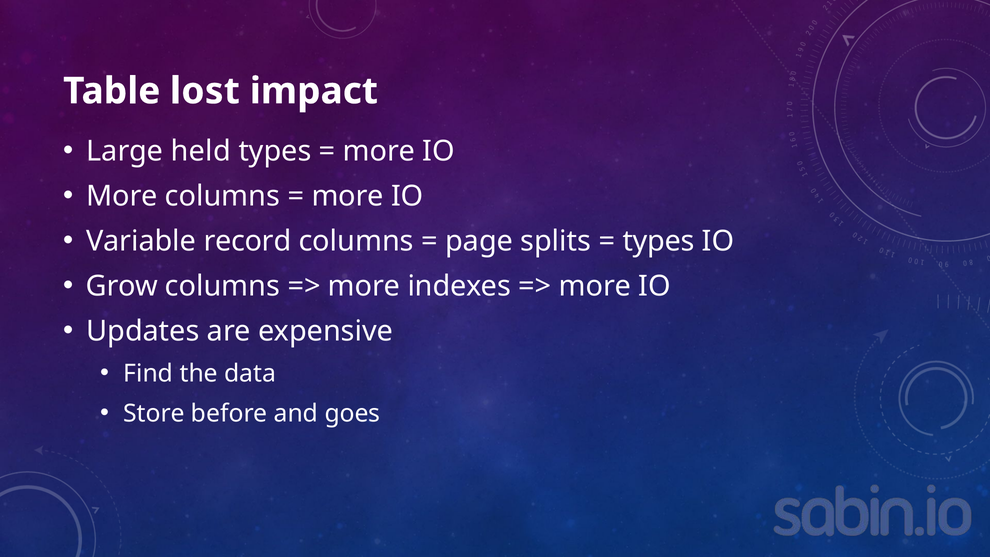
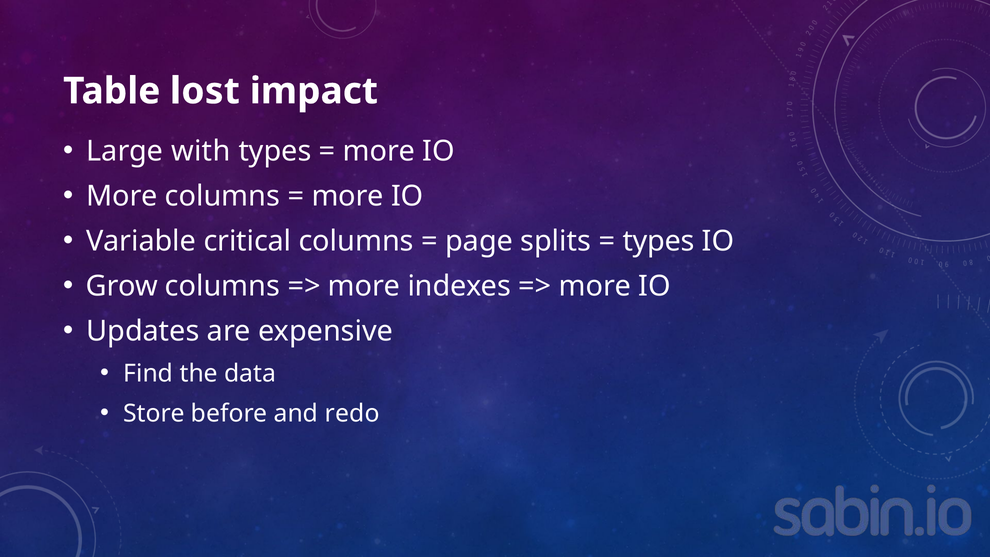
held: held -> with
record: record -> critical
goes: goes -> redo
